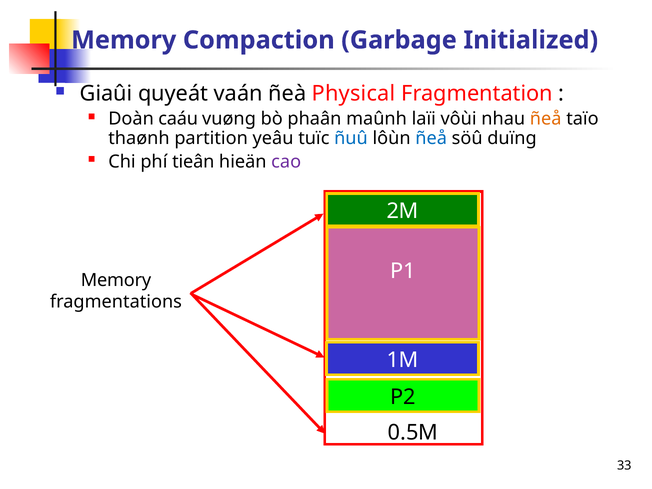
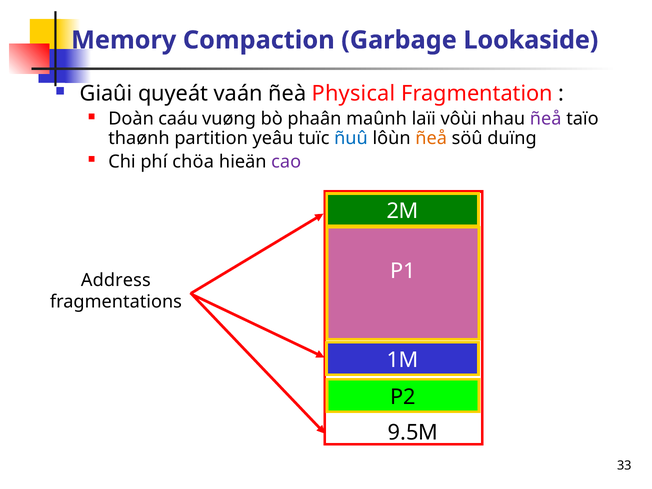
Initialized: Initialized -> Lookaside
ñeå at (546, 119) colour: orange -> purple
ñeå at (431, 138) colour: blue -> orange
tieân: tieân -> chöa
Memory at (116, 280): Memory -> Address
0.5M: 0.5M -> 9.5M
